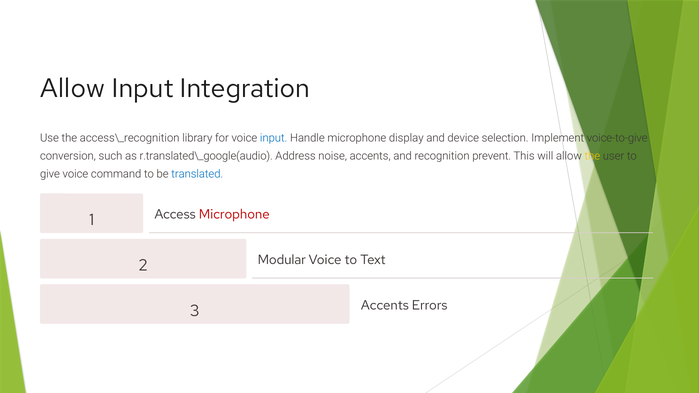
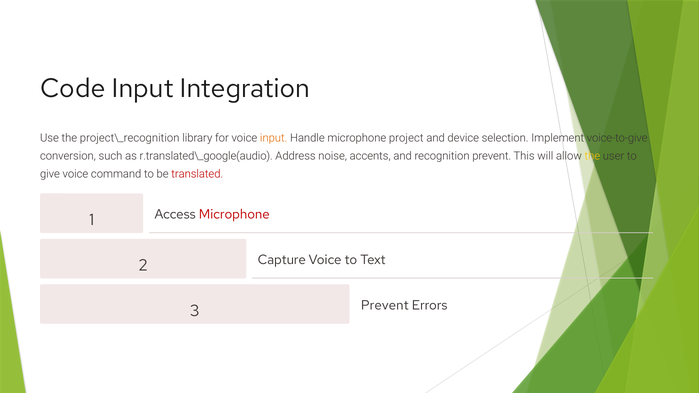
Allow at (73, 88): Allow -> Code
access\_recognition: access\_recognition -> project\_recognition
input at (274, 138) colour: blue -> orange
display: display -> project
translated colour: blue -> red
Modular: Modular -> Capture
3 Accents: Accents -> Prevent
